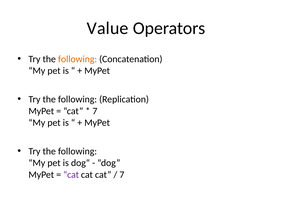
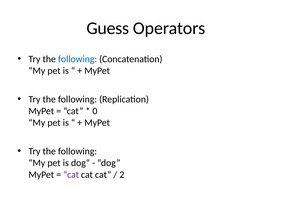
Value: Value -> Guess
following at (78, 59) colour: orange -> blue
7 at (95, 111): 7 -> 0
7 at (122, 175): 7 -> 2
